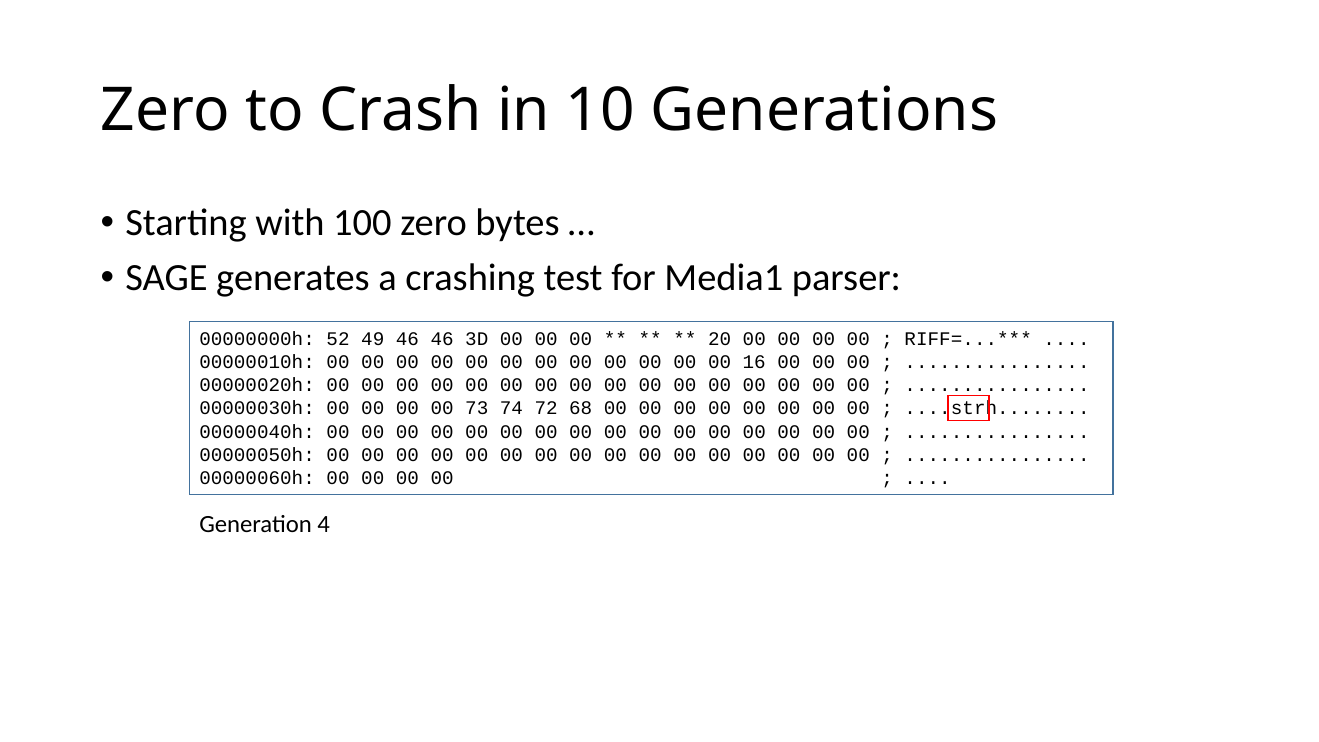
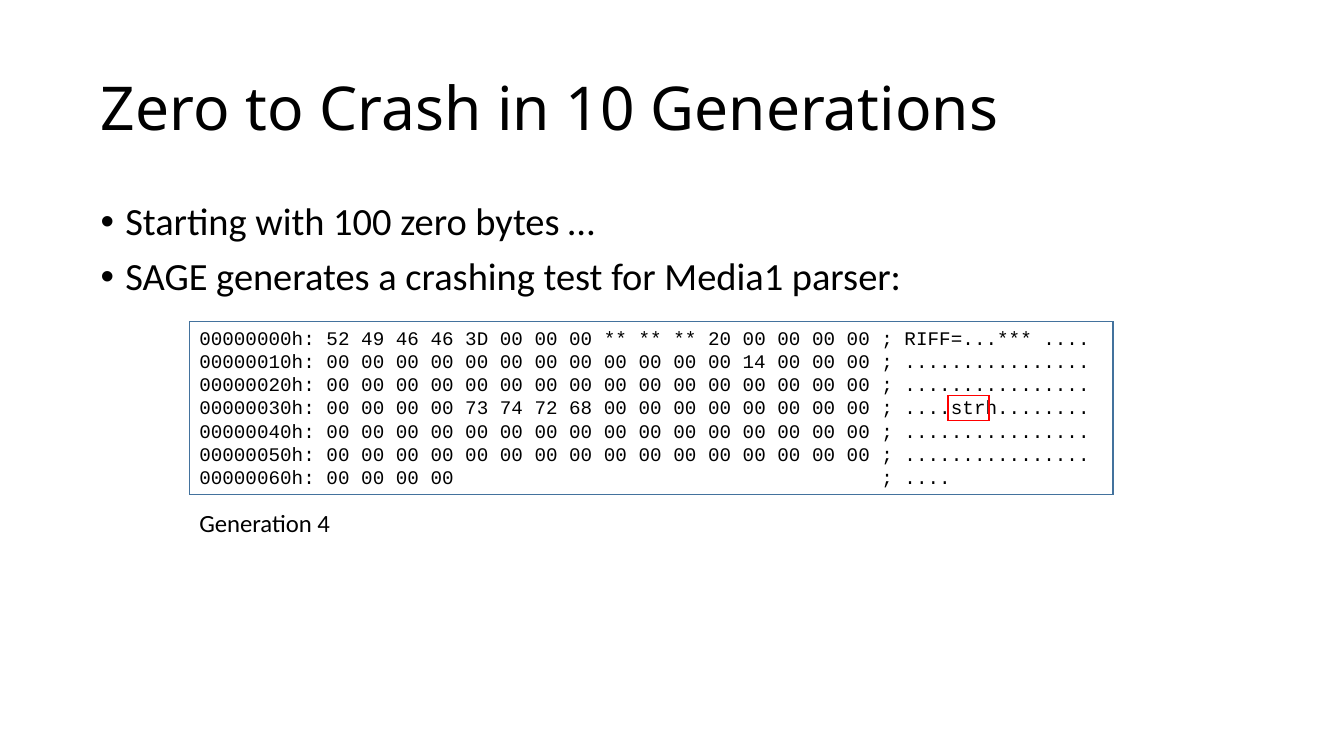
16: 16 -> 14
